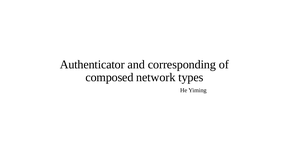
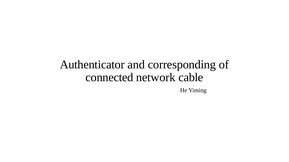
composed: composed -> connected
types: types -> cable
